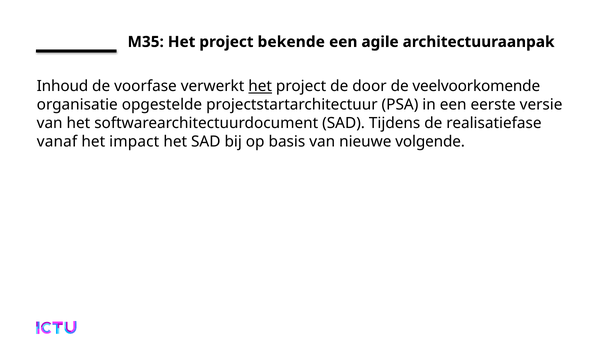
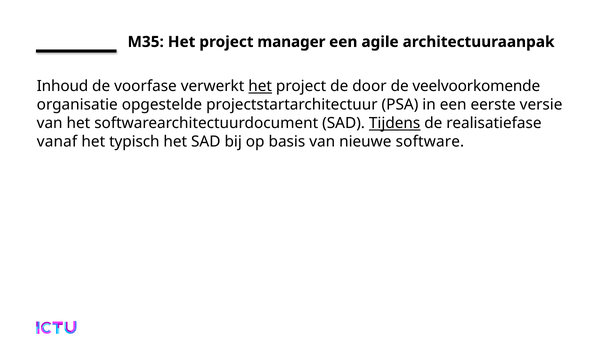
bekende: bekende -> manager
Tijdens underline: none -> present
impact: impact -> typisch
volgende: volgende -> software
